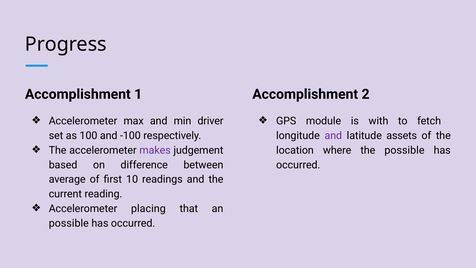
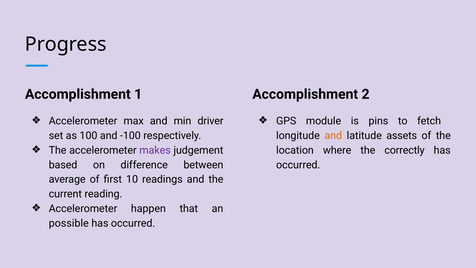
with: with -> pins
and at (333, 136) colour: purple -> orange
the possible: possible -> correctly
placing: placing -> happen
